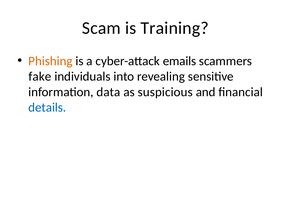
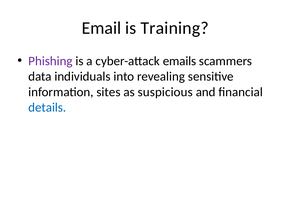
Scam: Scam -> Email
Phishing colour: orange -> purple
fake: fake -> data
data: data -> sites
